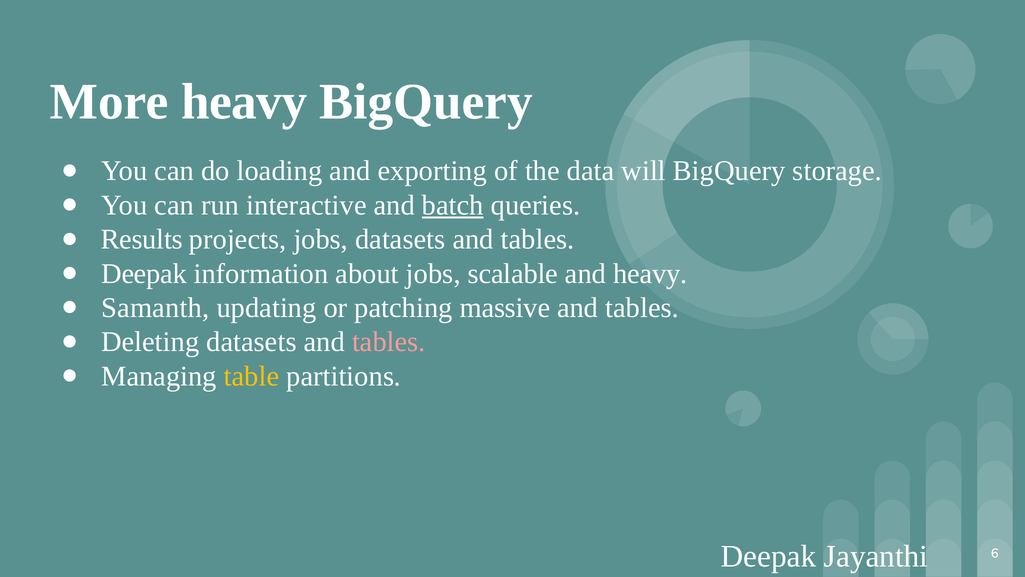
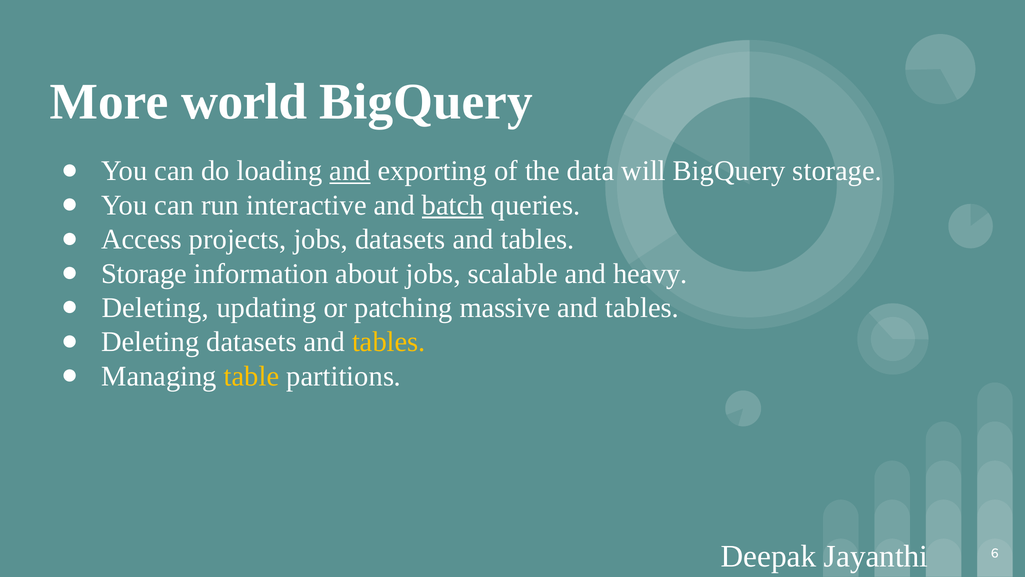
More heavy: heavy -> world
and at (350, 171) underline: none -> present
Results: Results -> Access
Deepak at (144, 273): Deepak -> Storage
Samanth at (155, 308): Samanth -> Deleting
tables at (389, 342) colour: pink -> yellow
